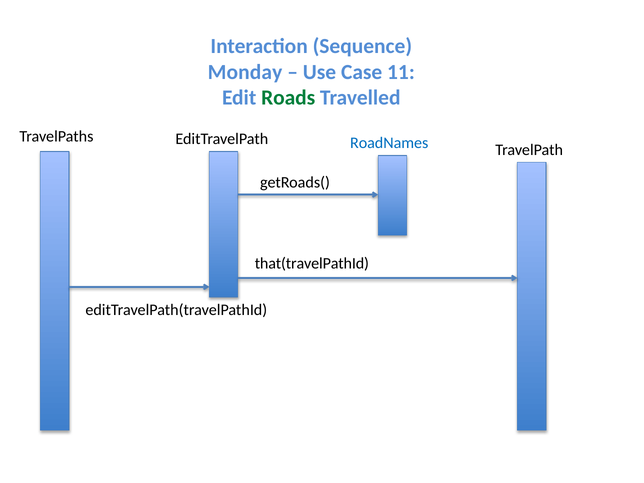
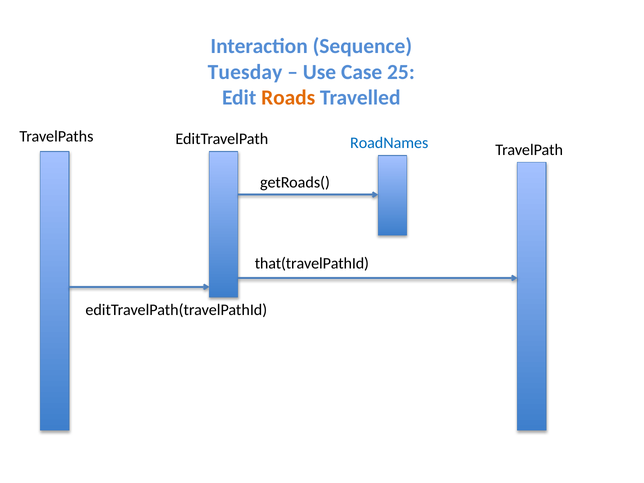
Monday: Monday -> Tuesday
11: 11 -> 25
Roads colour: green -> orange
